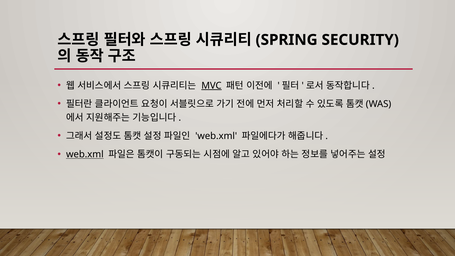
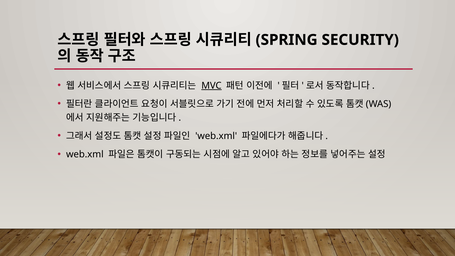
web.xml at (85, 154) underline: present -> none
